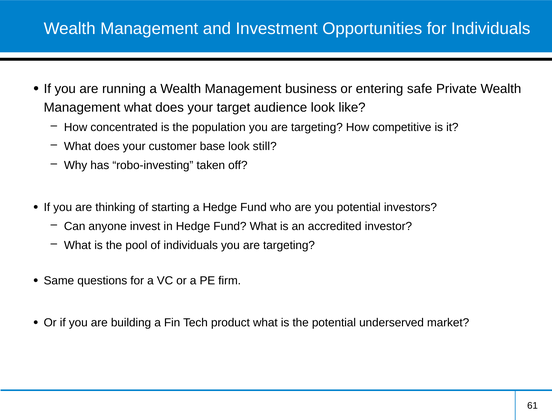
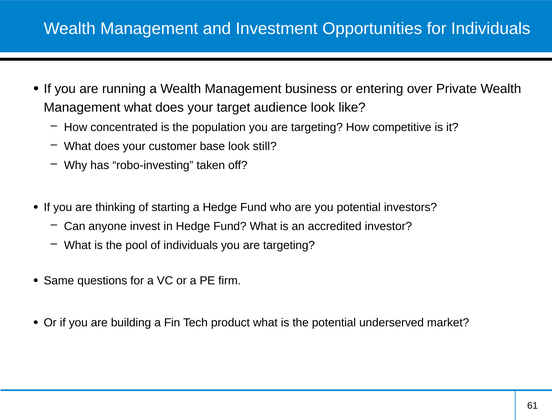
safe: safe -> over
